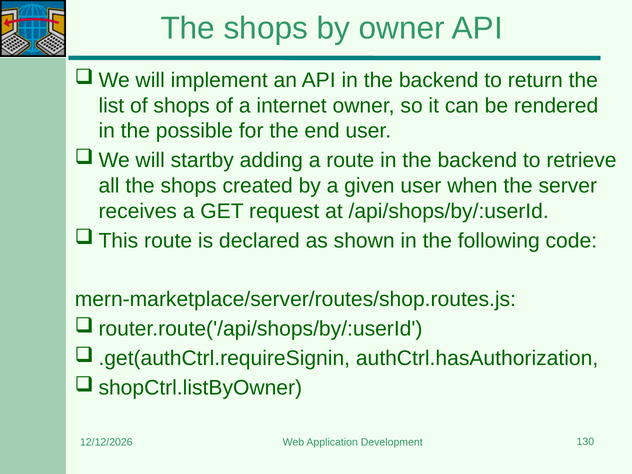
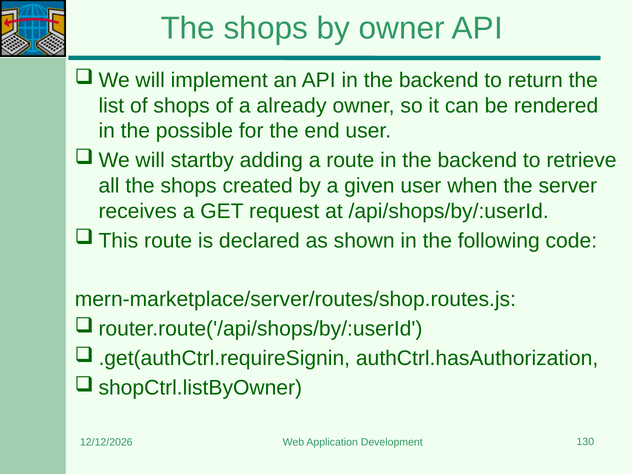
internet: internet -> already
